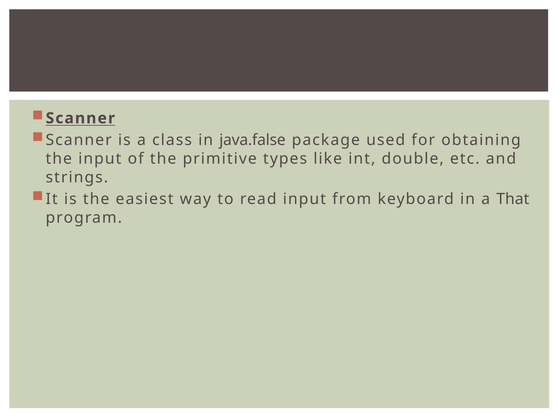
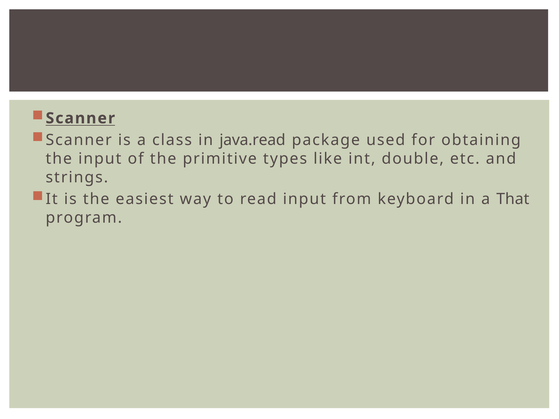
java.false: java.false -> java.read
